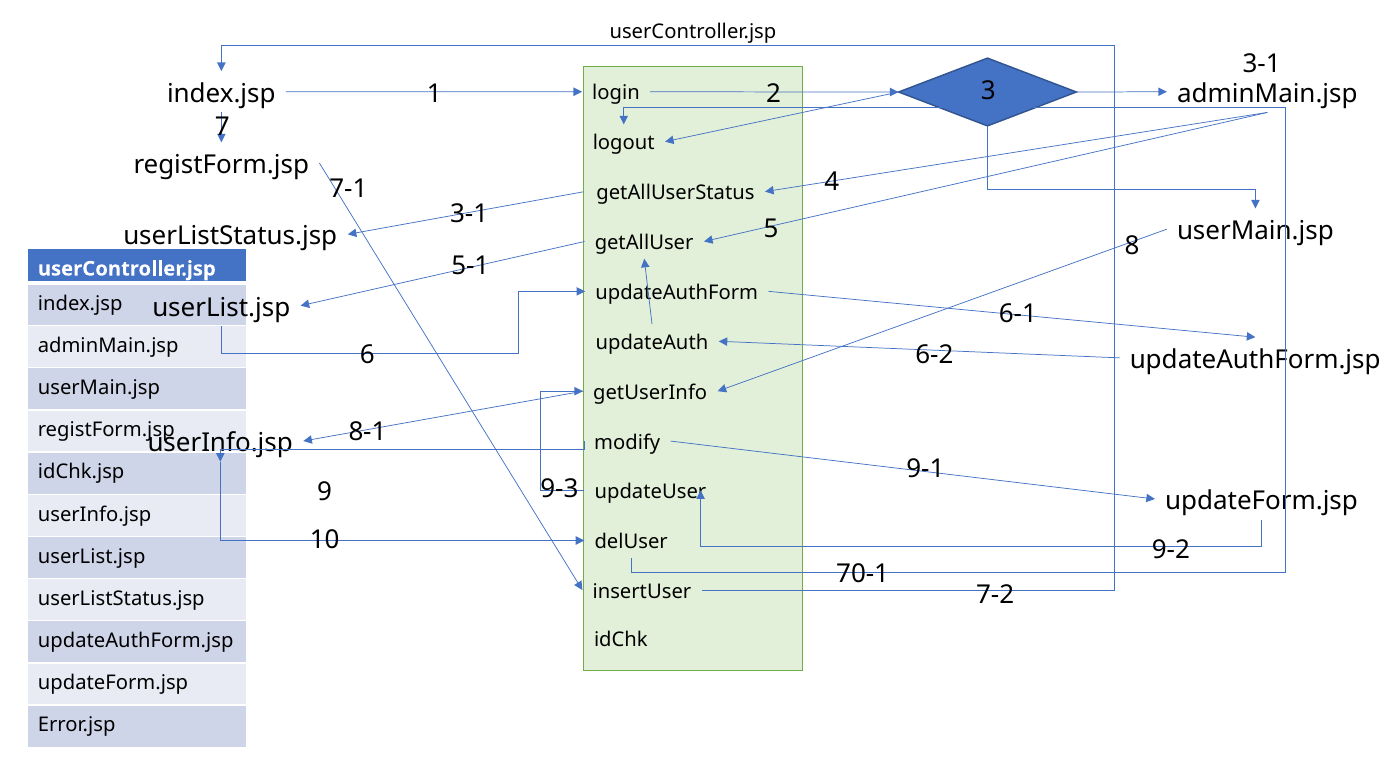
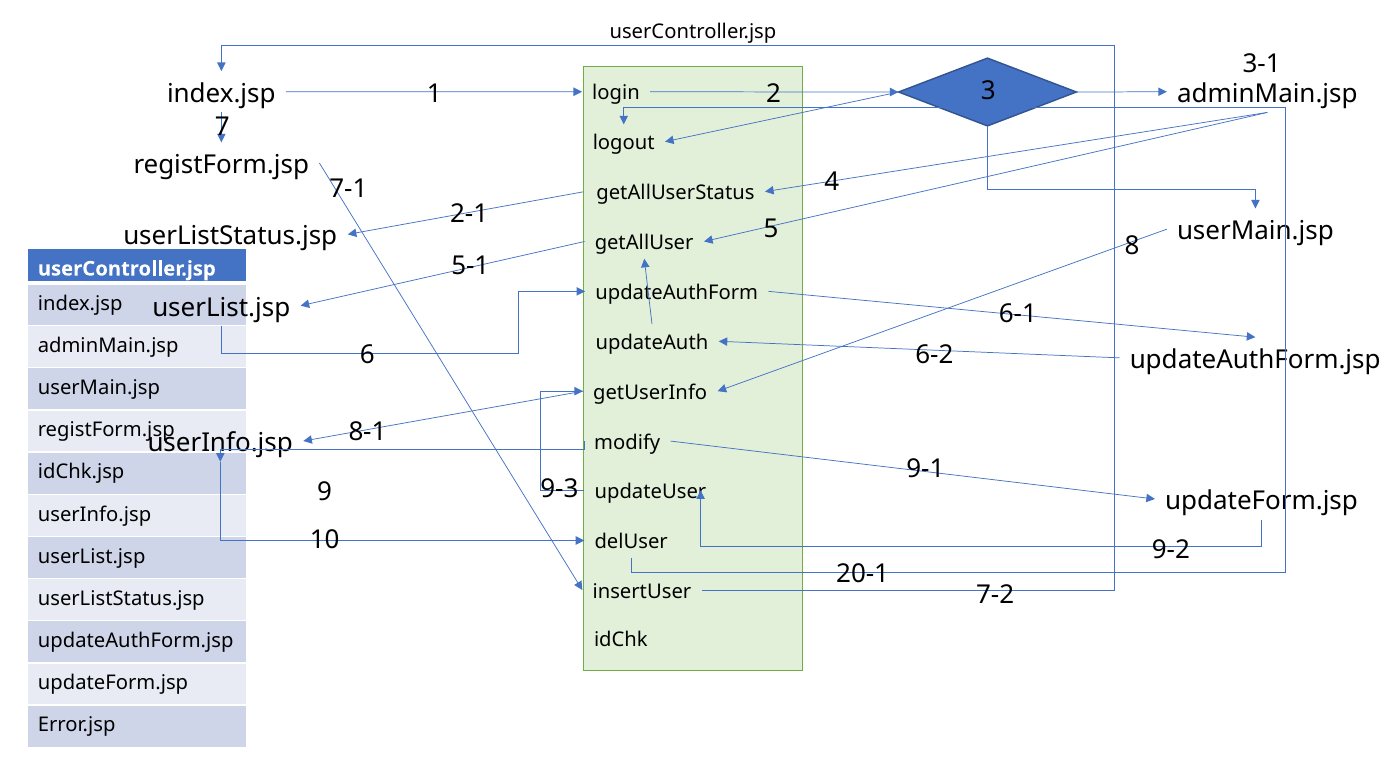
3-1 at (469, 214): 3-1 -> 2-1
70-1: 70-1 -> 20-1
